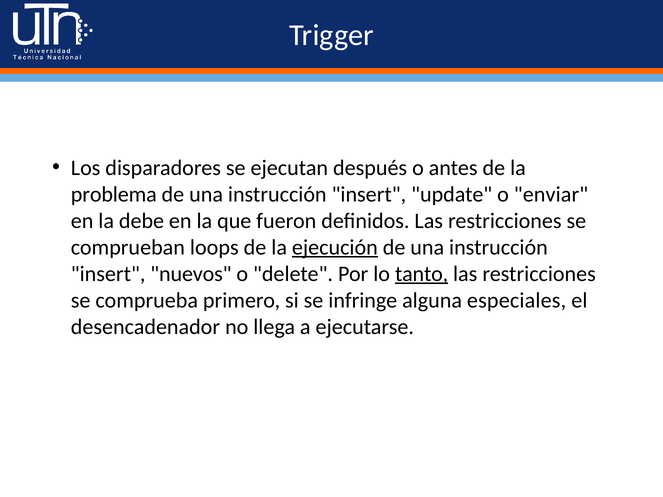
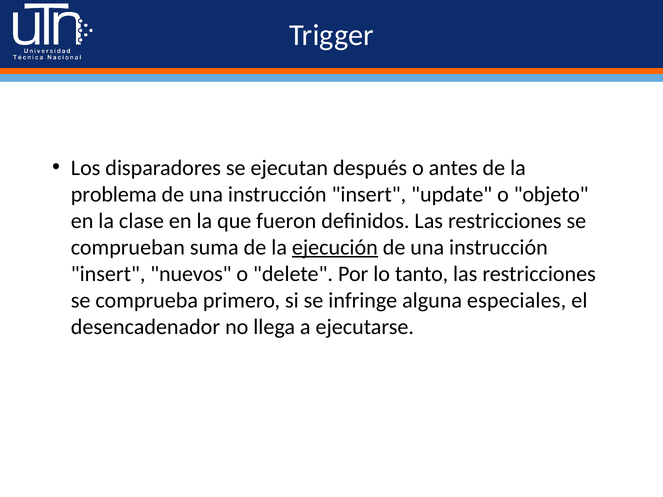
enviar: enviar -> objeto
debe: debe -> clase
loops: loops -> suma
tanto underline: present -> none
